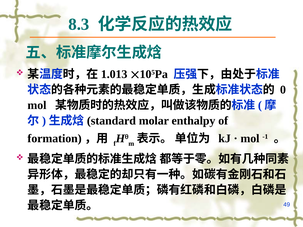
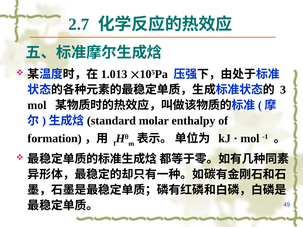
8.3: 8.3 -> 2.7
0: 0 -> 3
